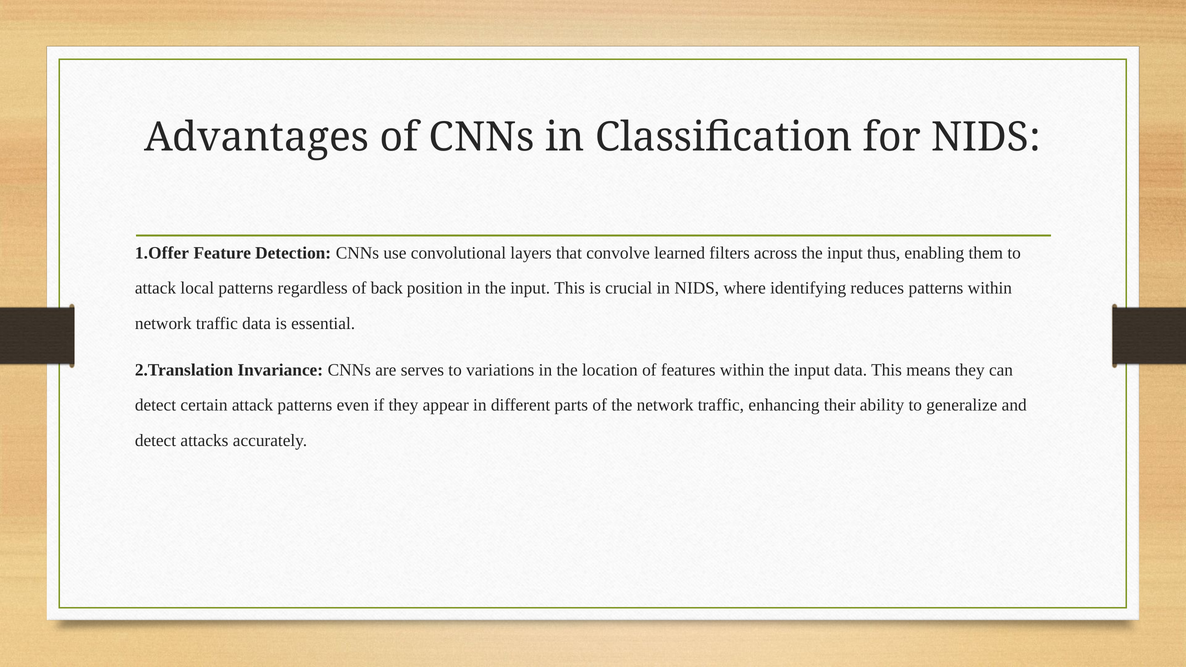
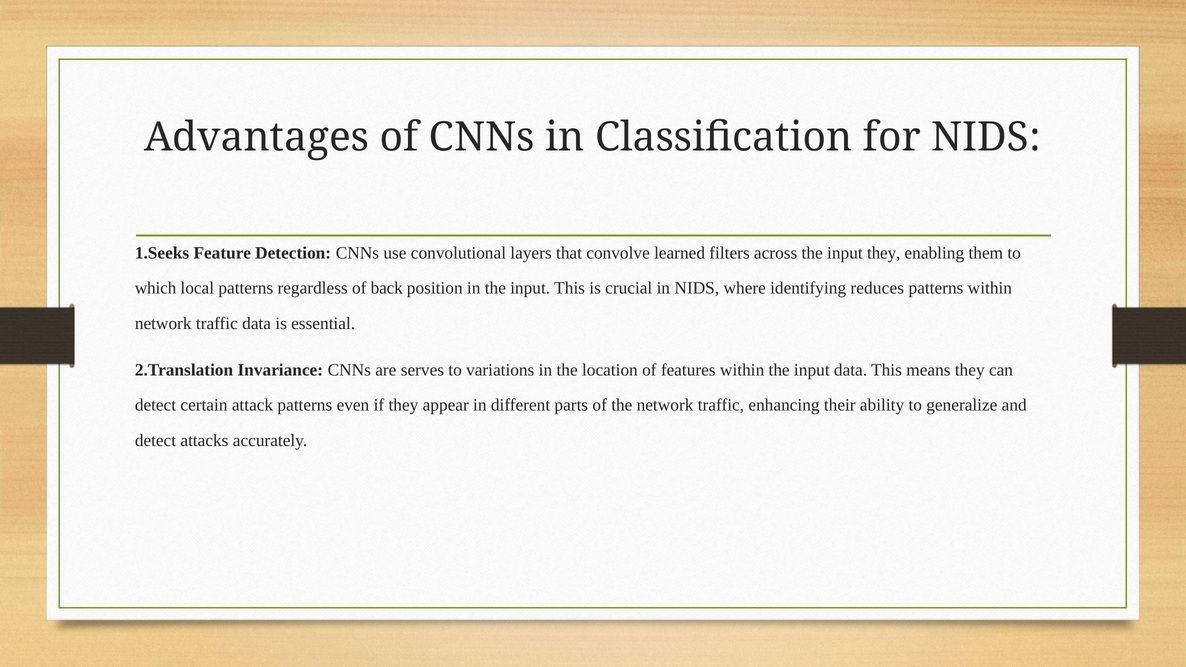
1.Offer: 1.Offer -> 1.Seeks
input thus: thus -> they
attack at (155, 288): attack -> which
